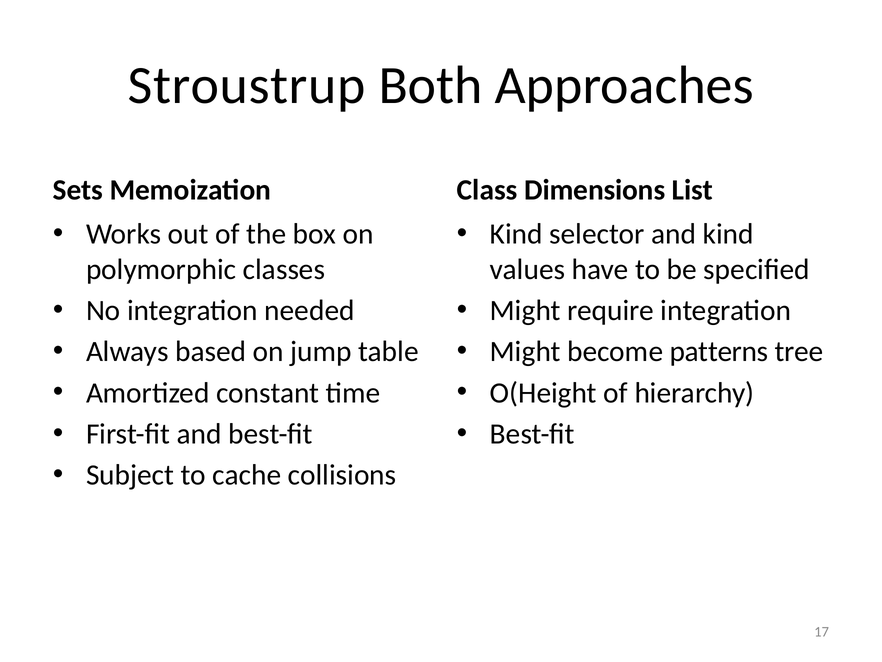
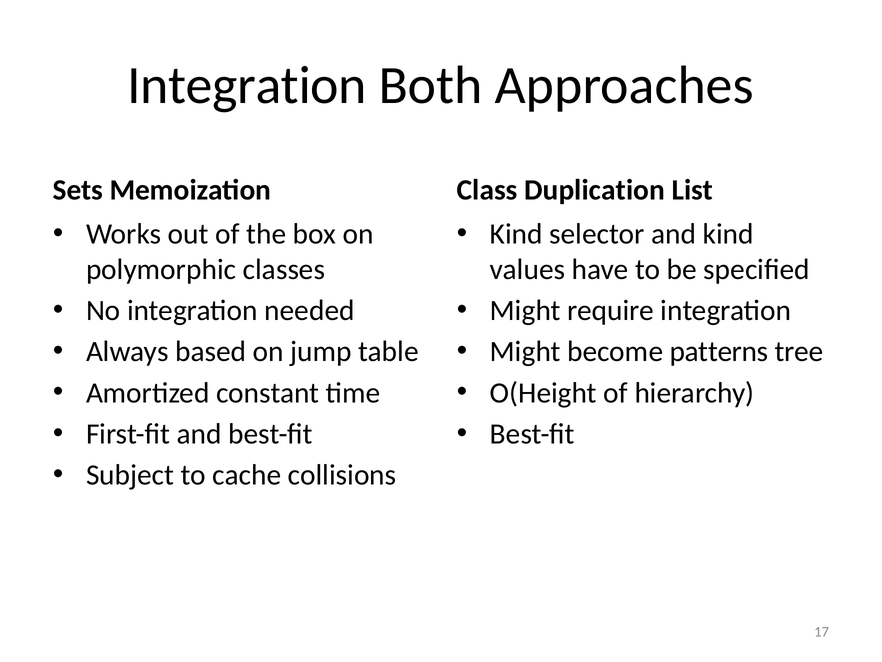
Stroustrup at (247, 85): Stroustrup -> Integration
Dimensions: Dimensions -> Duplication
